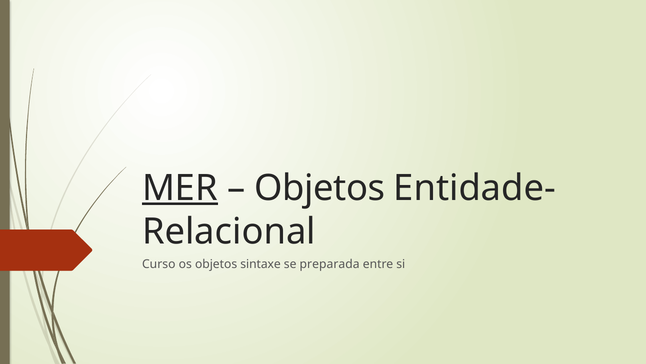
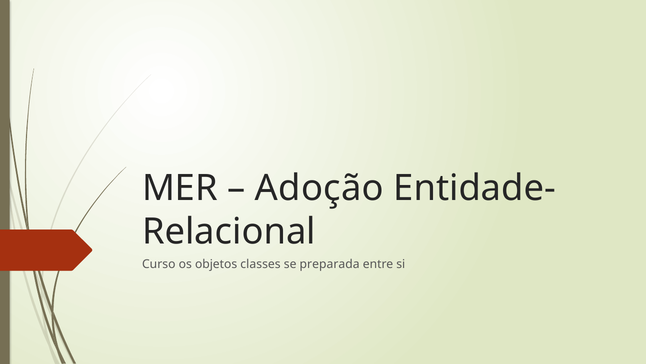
MER underline: present -> none
Objetos at (320, 188): Objetos -> Adoção
sintaxe: sintaxe -> classes
